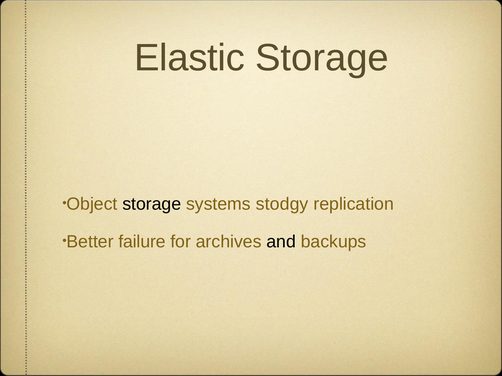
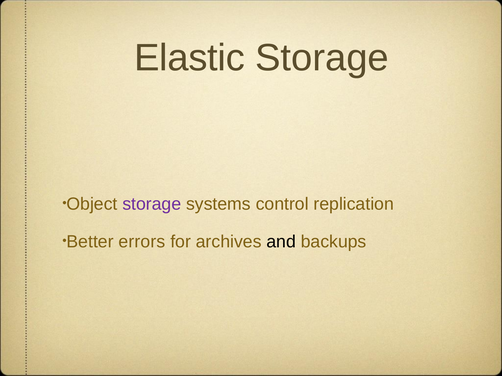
storage at (152, 204) colour: black -> purple
stodgy: stodgy -> control
failure: failure -> errors
